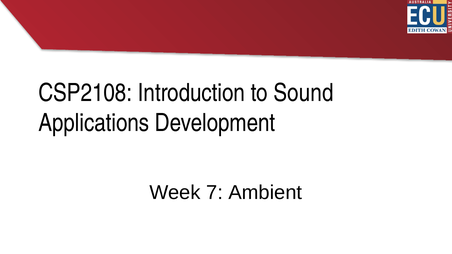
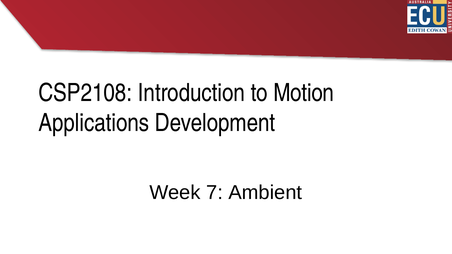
Sound: Sound -> Motion
